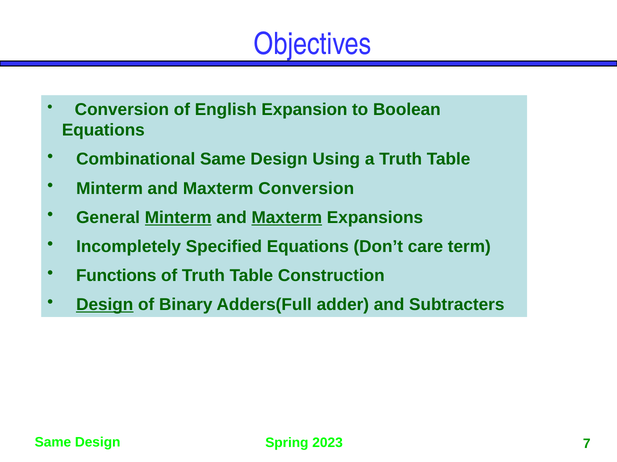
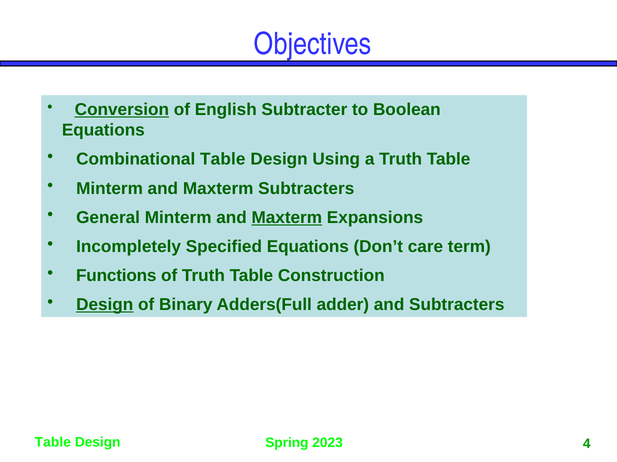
Conversion at (122, 110) underline: none -> present
Expansion: Expansion -> Subtracter
Combinational Same: Same -> Table
Maxterm Conversion: Conversion -> Subtracters
Minterm at (178, 218) underline: present -> none
Same at (53, 443): Same -> Table
7: 7 -> 4
